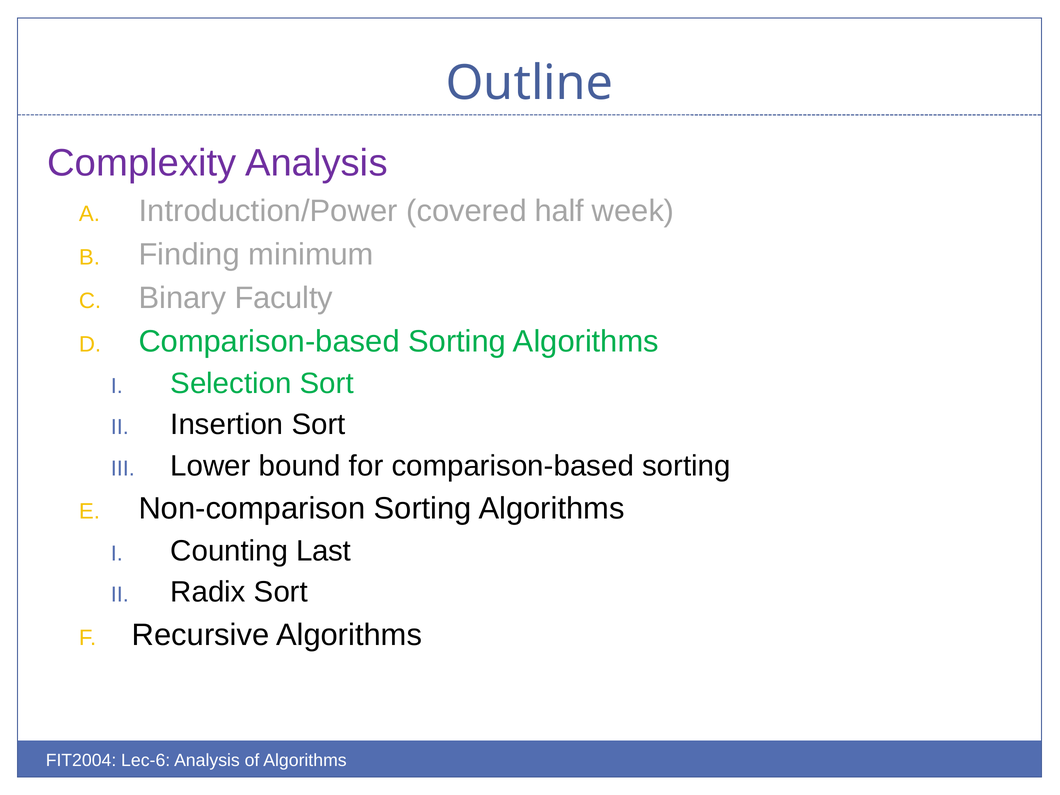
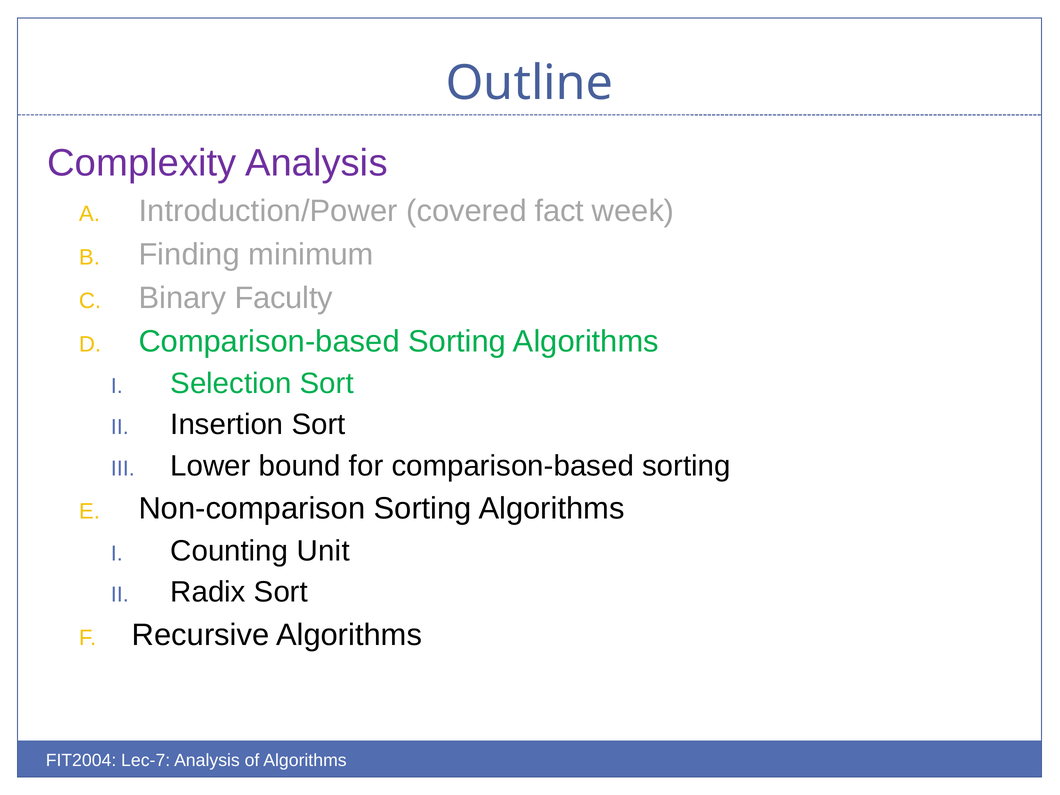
half: half -> fact
Last: Last -> Unit
Lec-6: Lec-6 -> Lec-7
